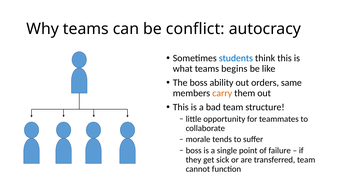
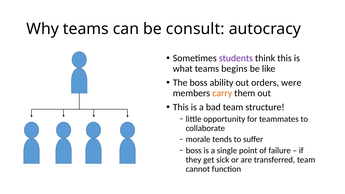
conflict: conflict -> consult
students colour: blue -> purple
same: same -> were
